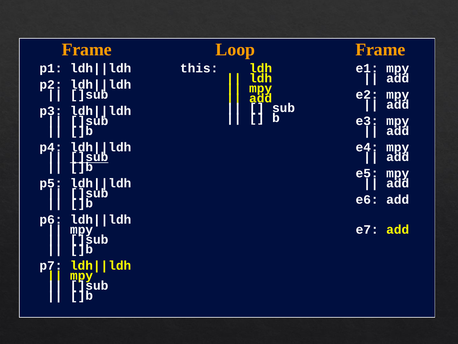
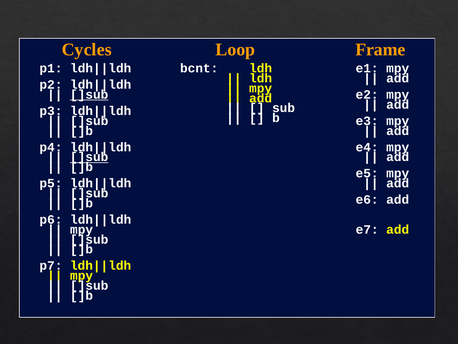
Frame at (87, 49): Frame -> Cycles
this: this -> bcnt
]sub at (89, 94) underline: none -> present
